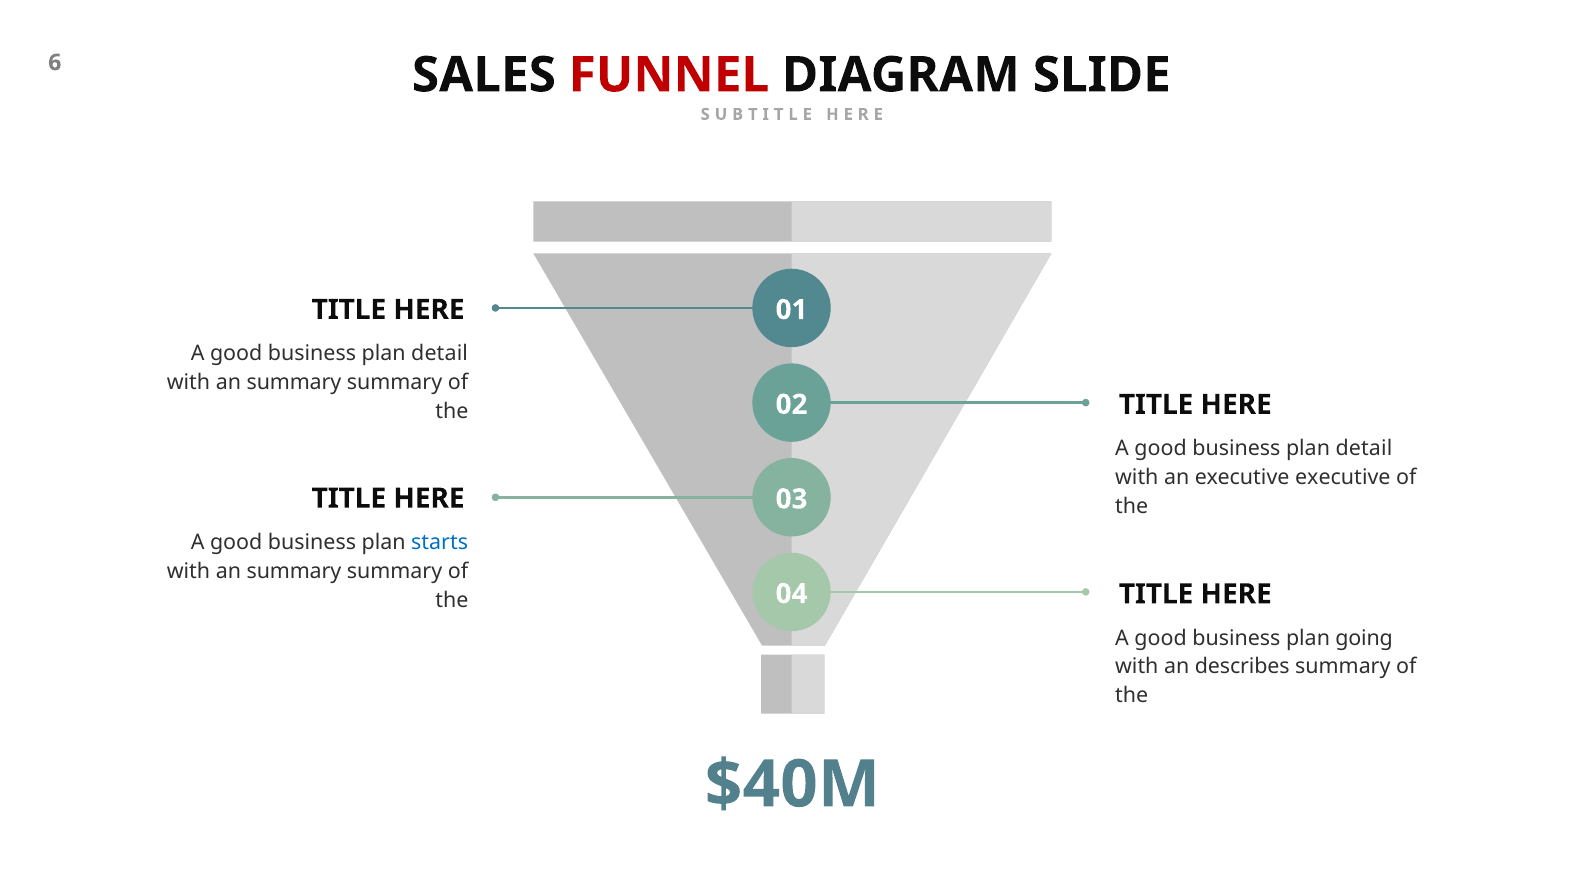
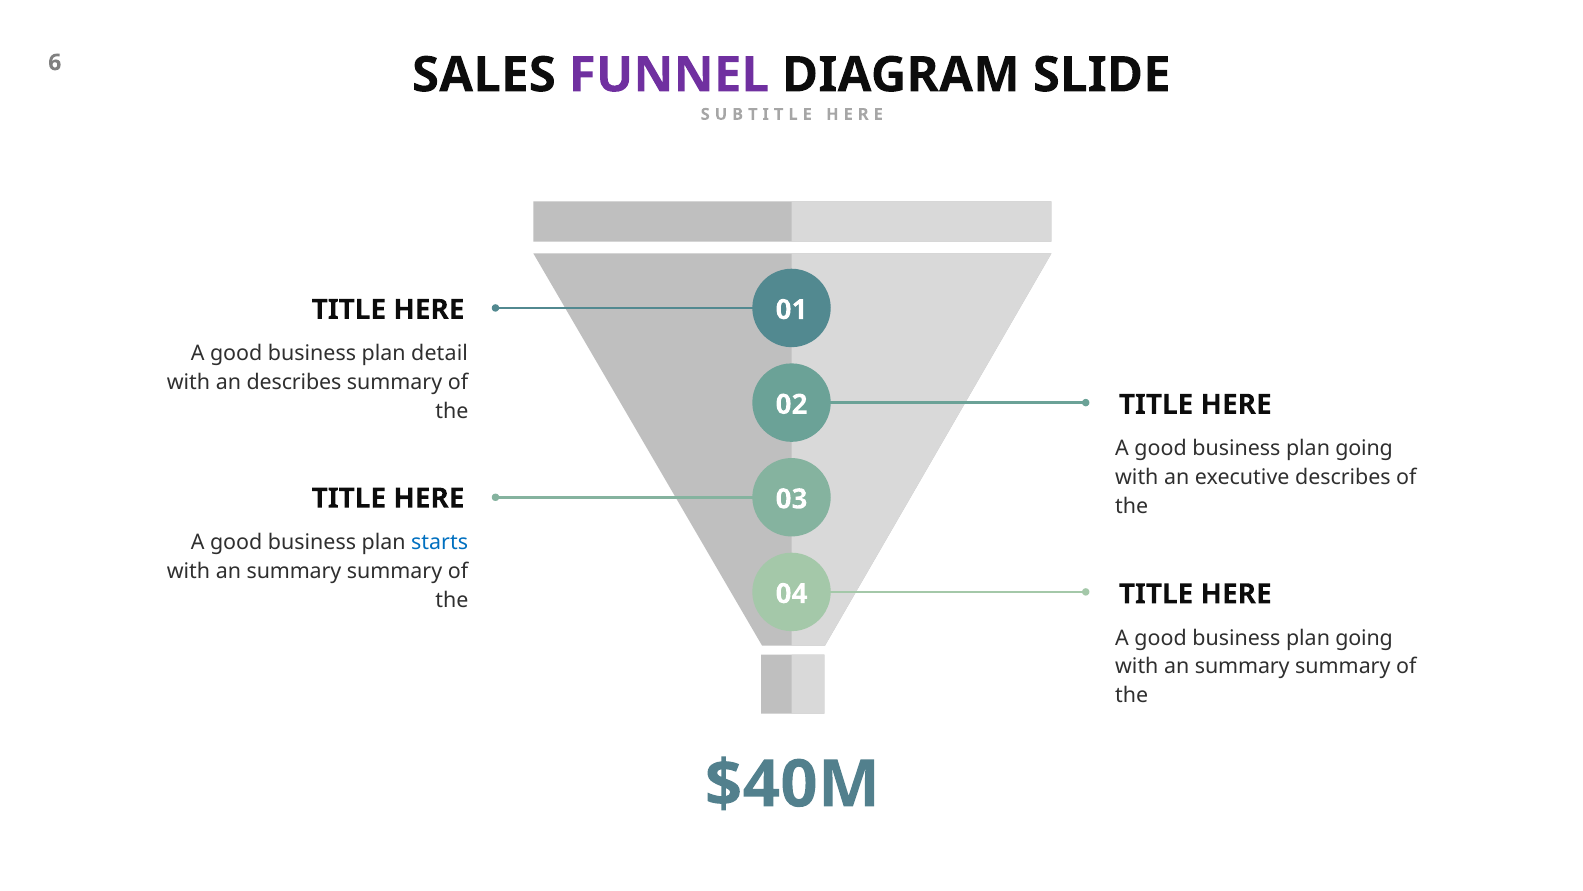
FUNNEL colour: red -> purple
summary at (294, 382): summary -> describes
detail at (1364, 448): detail -> going
executive executive: executive -> describes
describes at (1242, 667): describes -> summary
